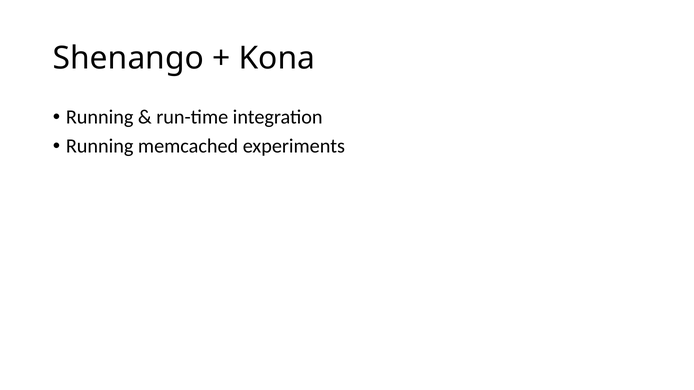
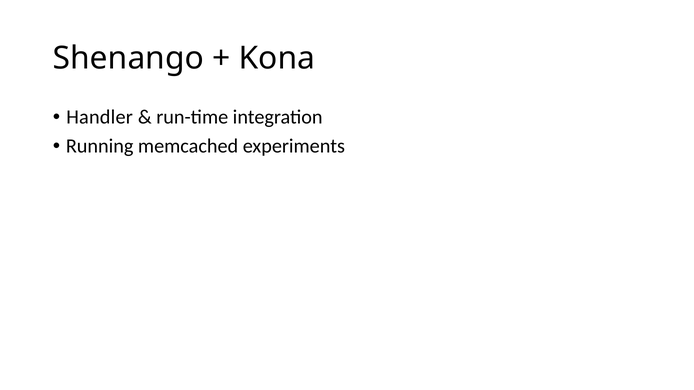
Running at (100, 117): Running -> Handler
